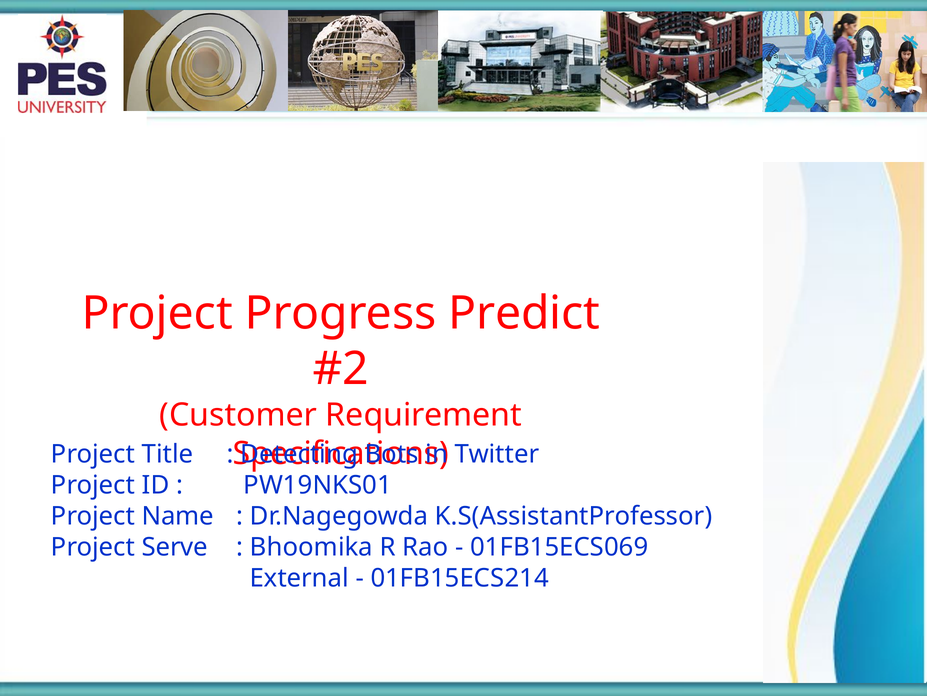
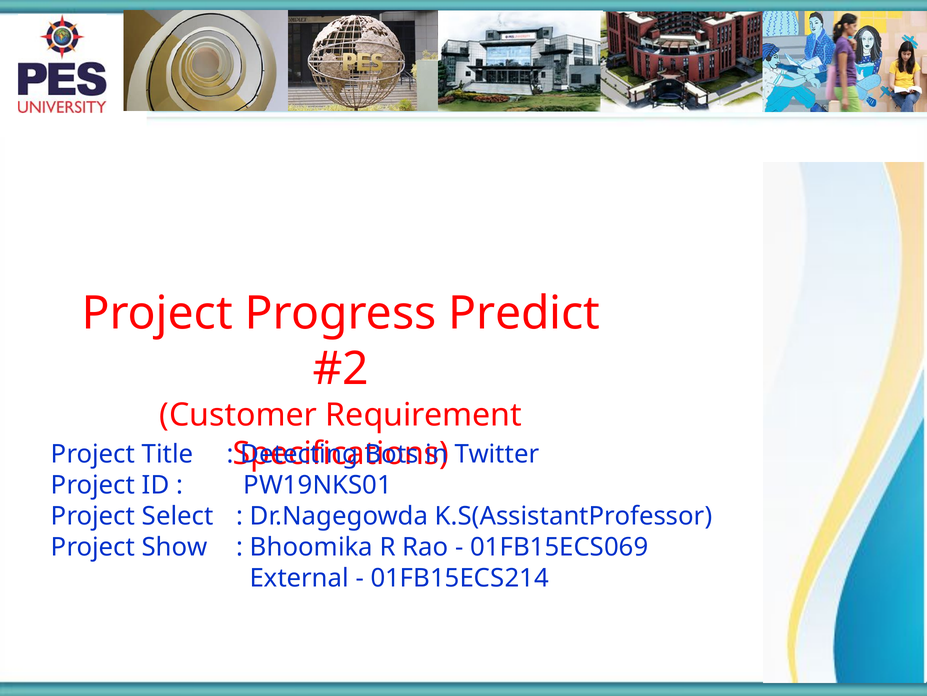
Name: Name -> Select
Serve: Serve -> Show
